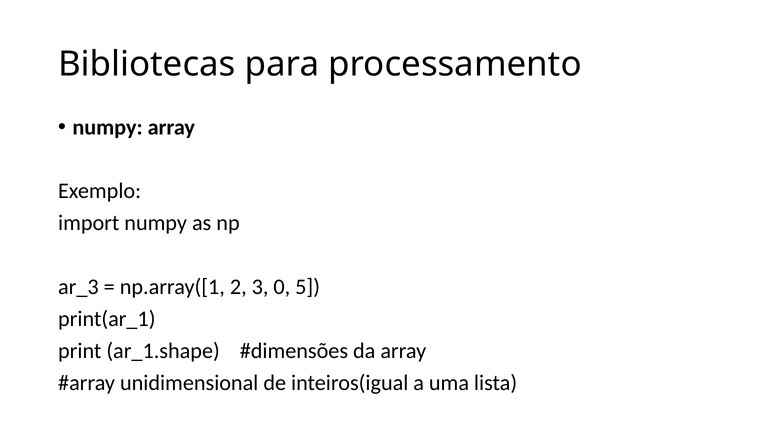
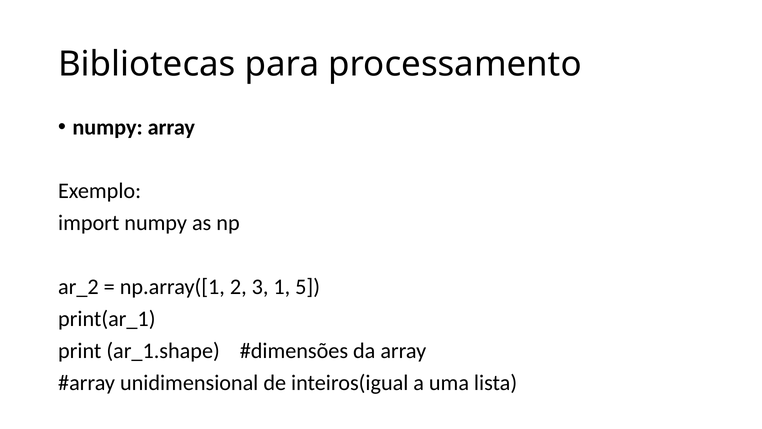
ar_3: ar_3 -> ar_2
0: 0 -> 1
